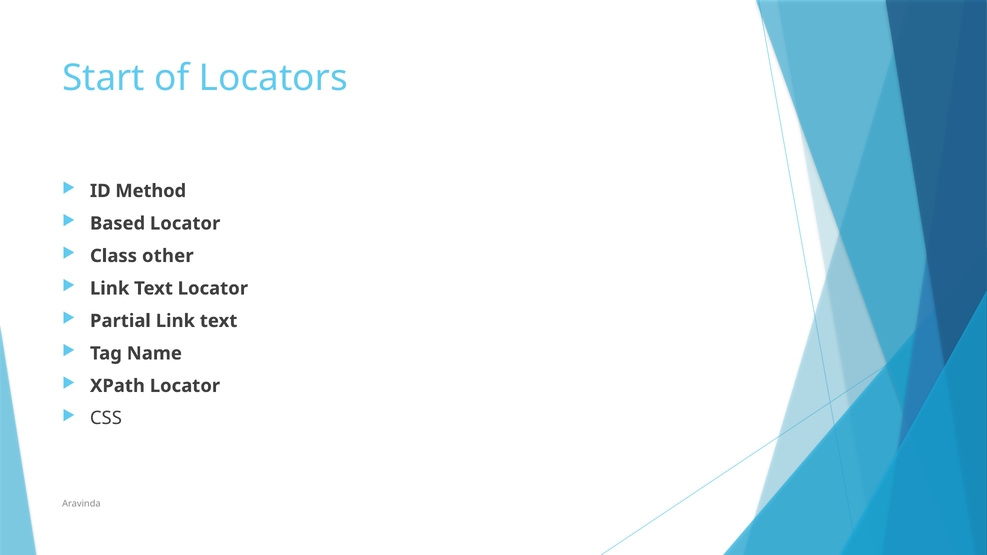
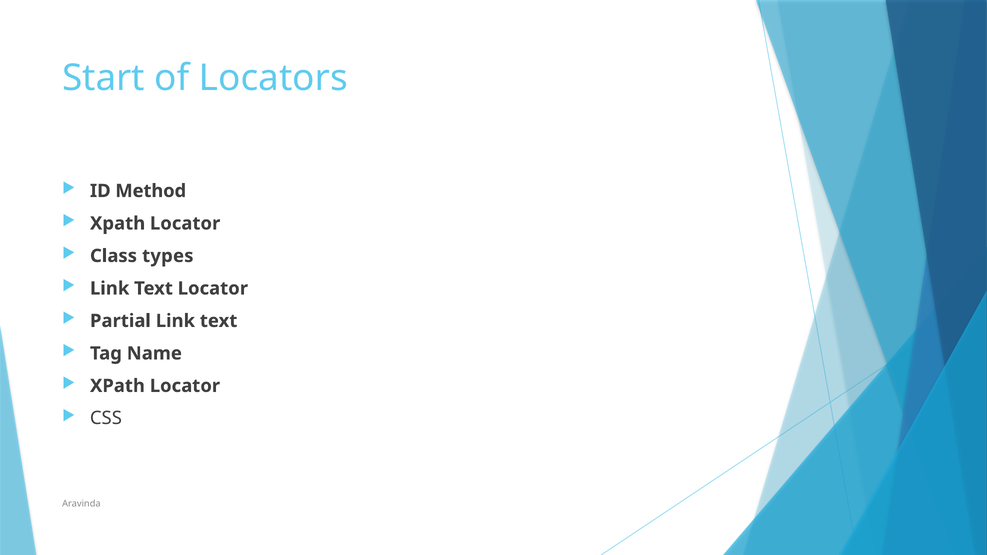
Based at (118, 224): Based -> Xpath
other: other -> types
